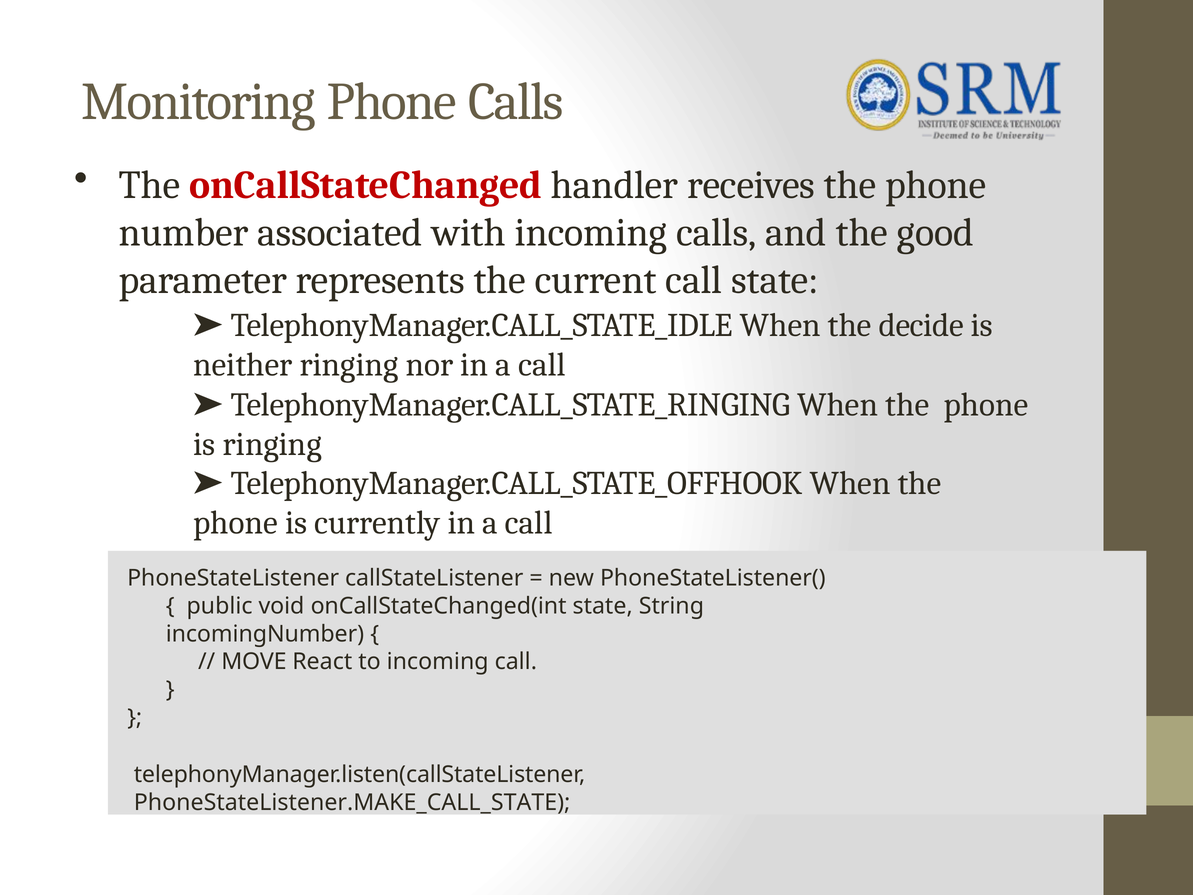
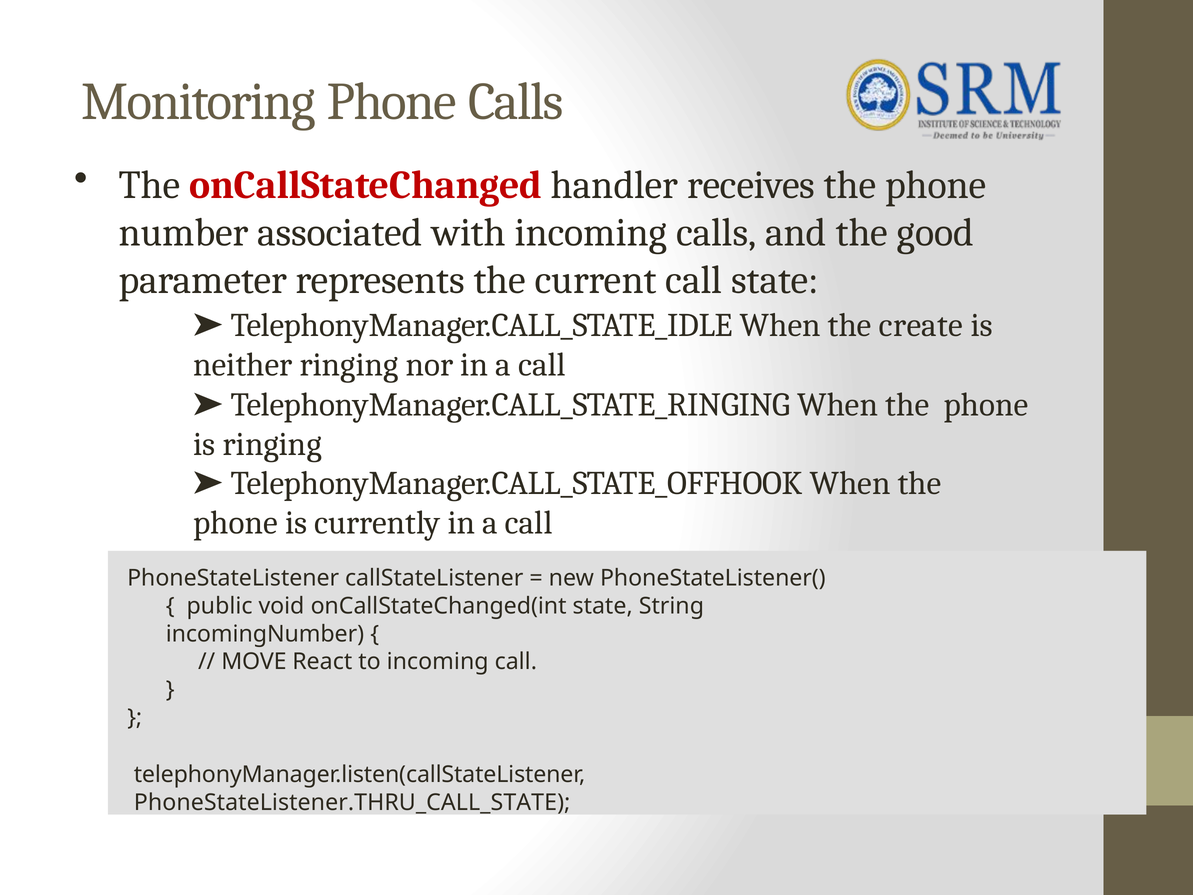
decide: decide -> create
PhoneStateListener.MAKE_CALL_STATE: PhoneStateListener.MAKE_CALL_STATE -> PhoneStateListener.THRU_CALL_STATE
